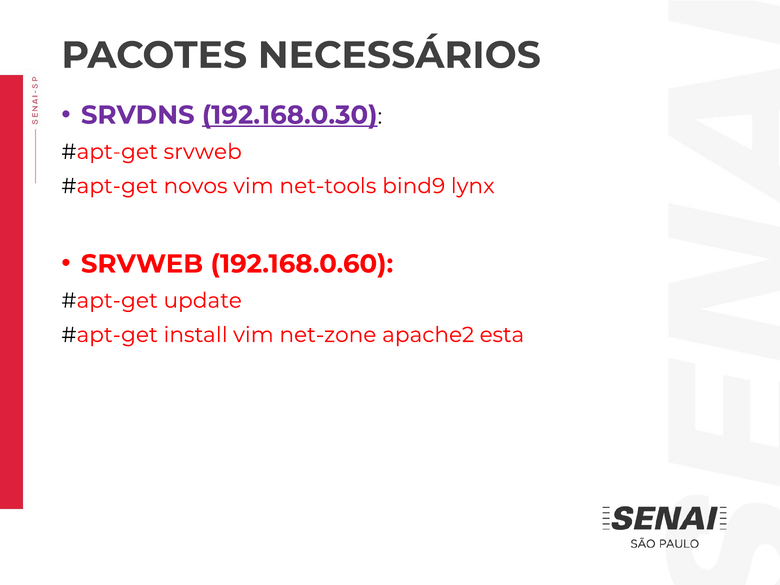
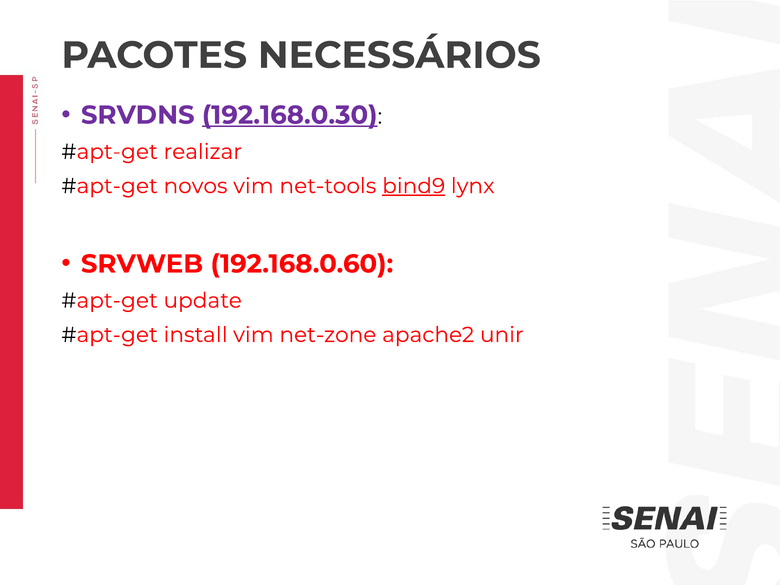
srvweb at (203, 152): srvweb -> realizar
bind9 underline: none -> present
esta: esta -> unir
